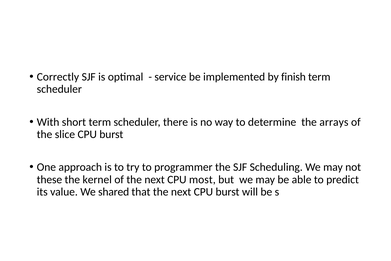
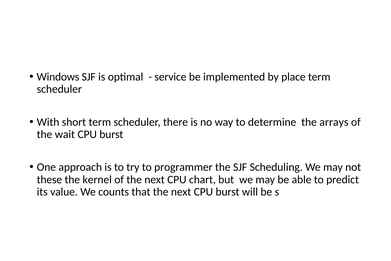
Correctly: Correctly -> Windows
finish: finish -> place
slice: slice -> wait
most: most -> chart
shared: shared -> counts
